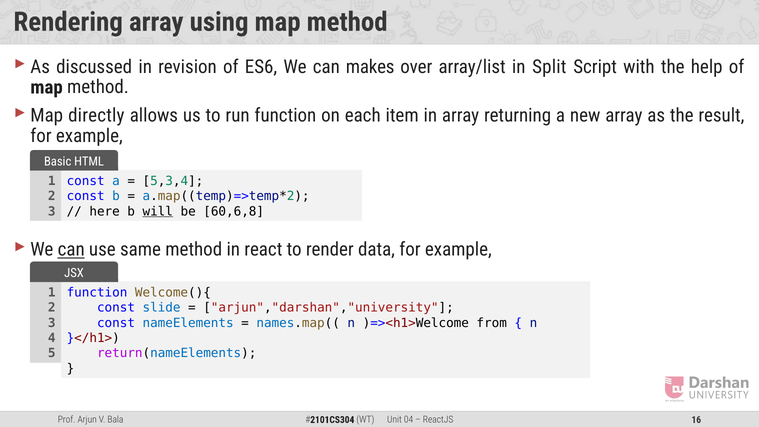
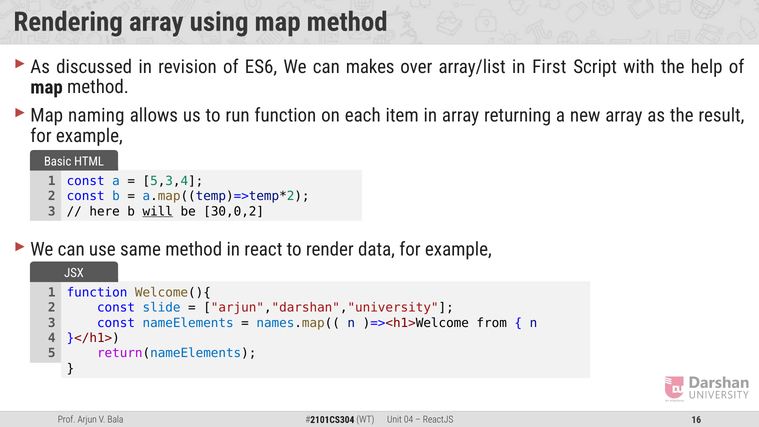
Split: Split -> First
directly: directly -> naming
60,6,8: 60,6,8 -> 30,0,2
can at (71, 250) underline: present -> none
